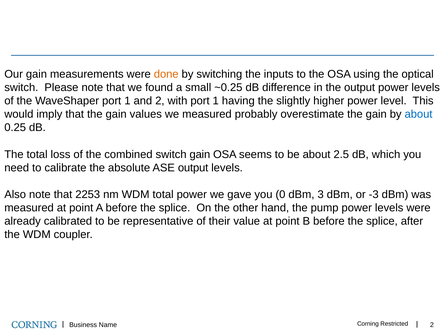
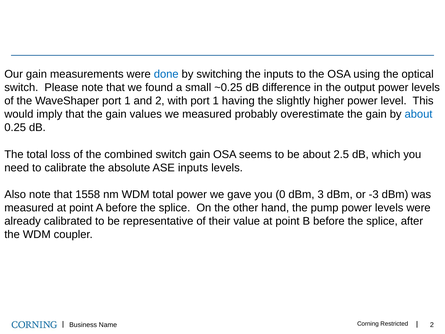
done colour: orange -> blue
ASE output: output -> inputs
2253: 2253 -> 1558
